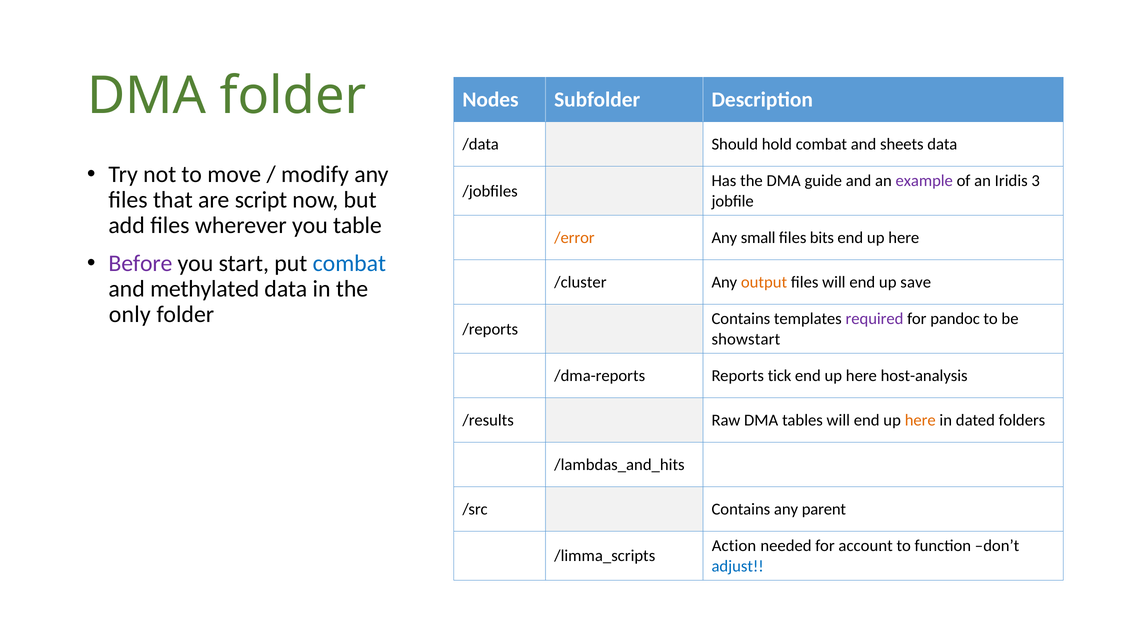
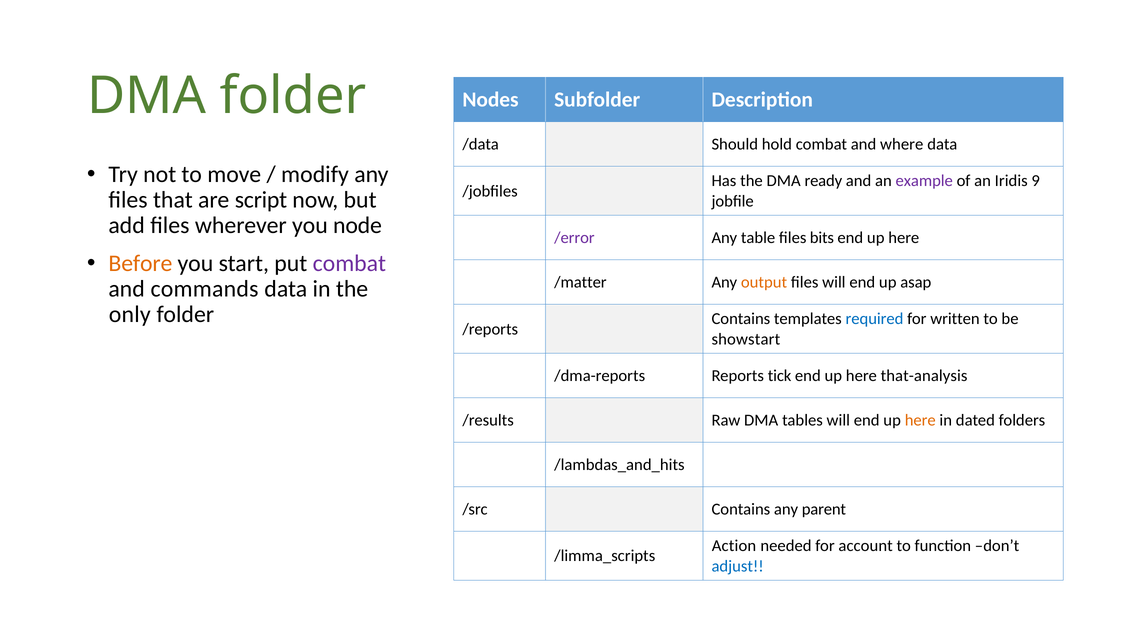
sheets: sheets -> where
guide: guide -> ready
3: 3 -> 9
table: table -> node
/error colour: orange -> purple
small: small -> table
Before colour: purple -> orange
combat at (349, 263) colour: blue -> purple
/cluster: /cluster -> /matter
save: save -> asap
methylated: methylated -> commands
required colour: purple -> blue
pandoc: pandoc -> written
host-analysis: host-analysis -> that-analysis
